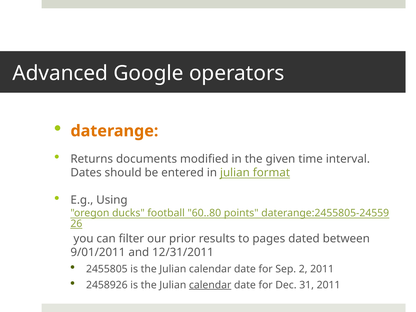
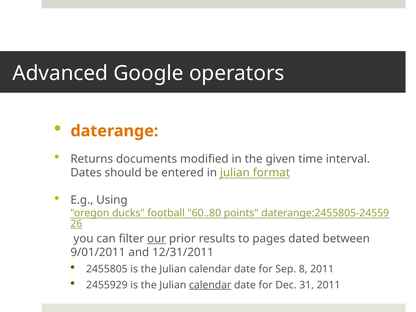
our underline: none -> present
2: 2 -> 8
2458926: 2458926 -> 2455929
